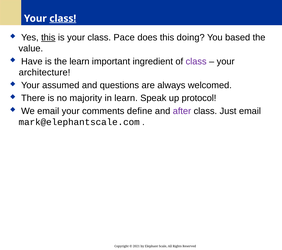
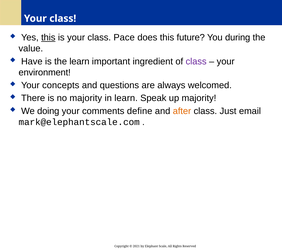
class at (63, 18) underline: present -> none
doing: doing -> future
based: based -> during
architecture: architecture -> environment
assumed: assumed -> concepts
up protocol: protocol -> majority
We email: email -> doing
after colour: purple -> orange
